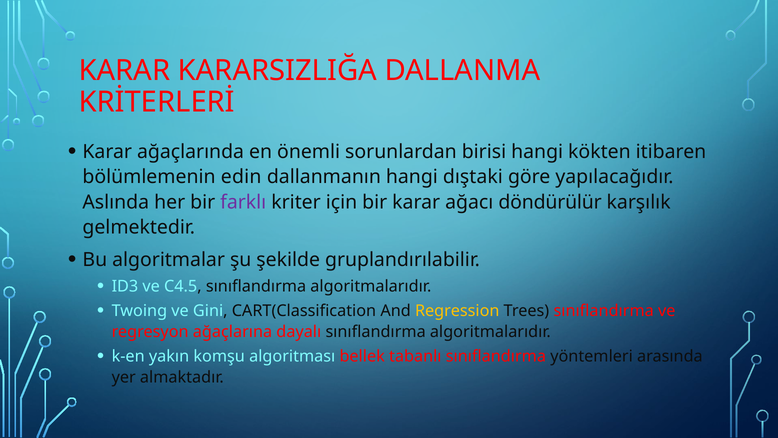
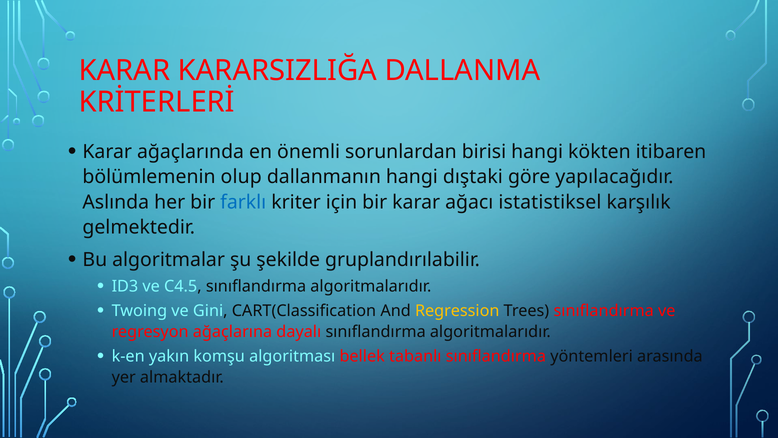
edin: edin -> olup
farklı colour: purple -> blue
döndürülür: döndürülür -> istatistiksel
